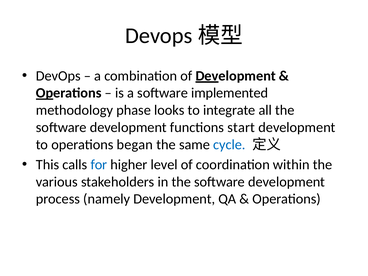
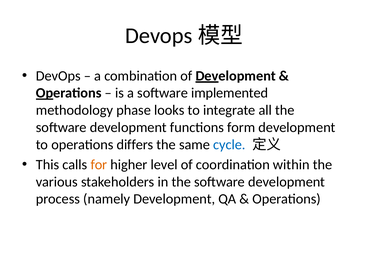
start: start -> form
began: began -> differs
for colour: blue -> orange
